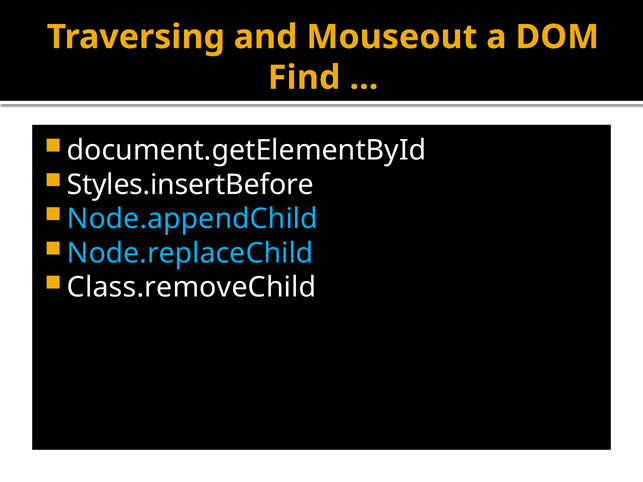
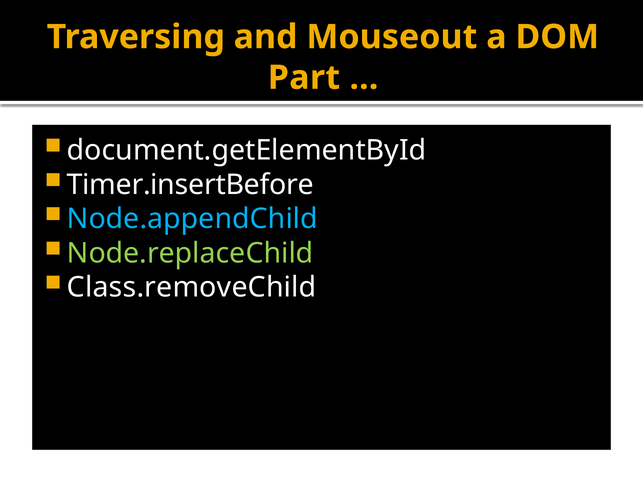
Find: Find -> Part
Styles.insertBefore: Styles.insertBefore -> Timer.insertBefore
Node.replaceChild colour: light blue -> light green
